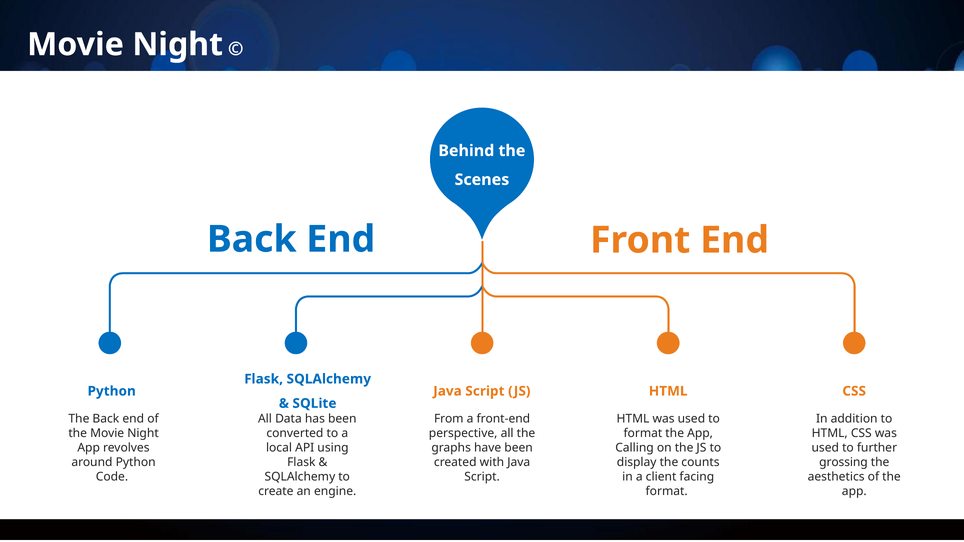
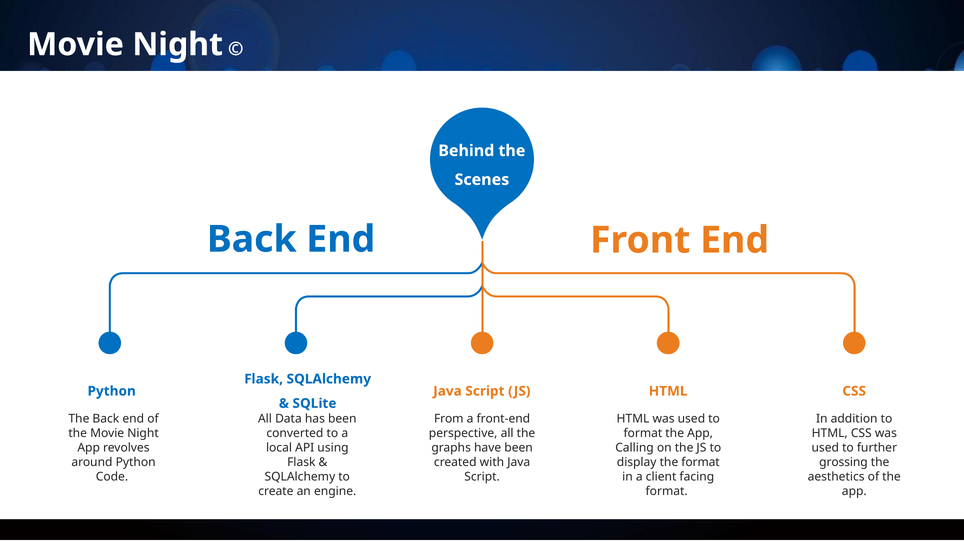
the counts: counts -> format
